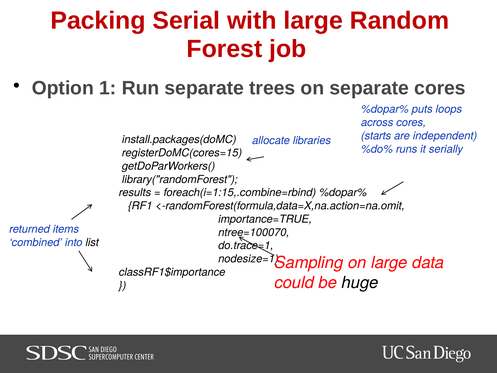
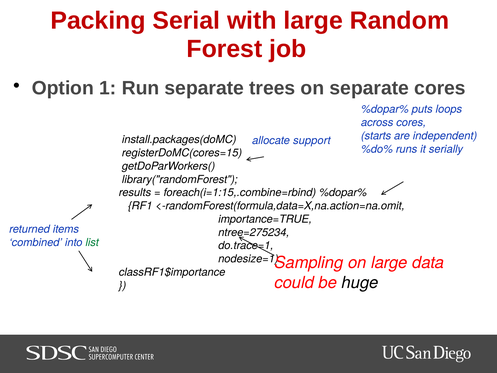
libraries: libraries -> support
ntree=100070: ntree=100070 -> ntree=275234
list colour: black -> green
